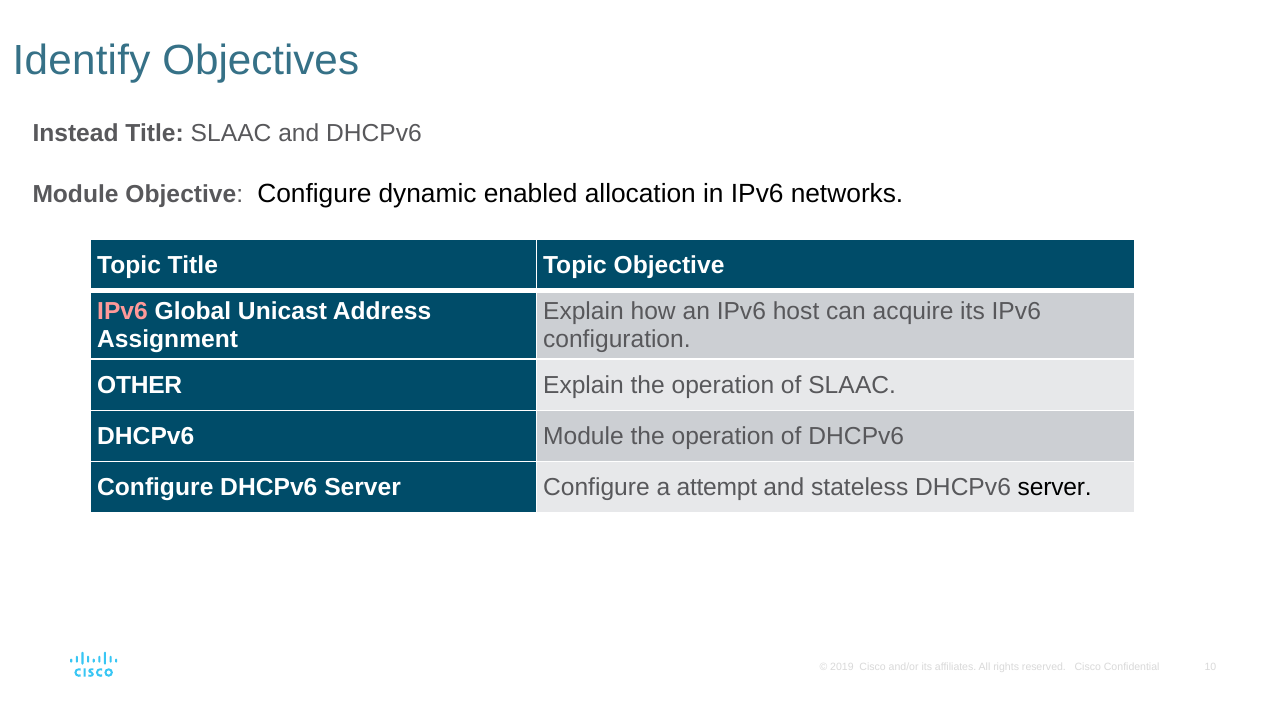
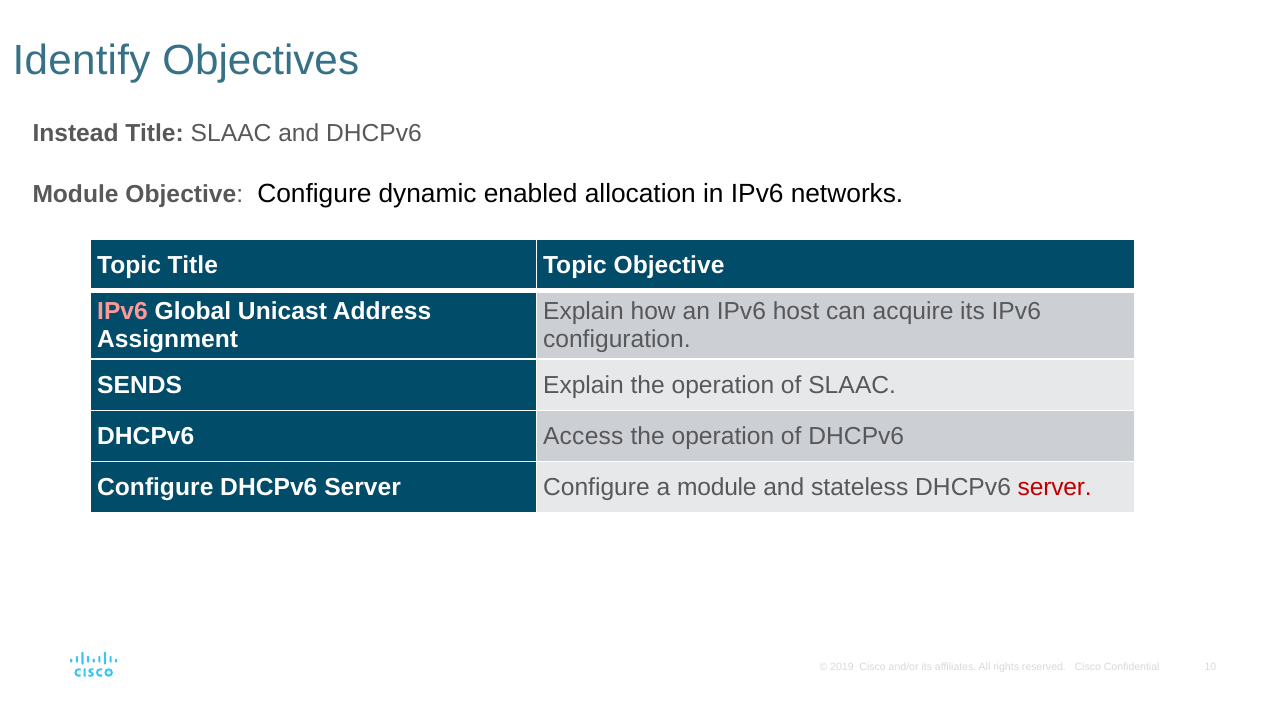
OTHER: OTHER -> SENDS
Module at (583, 436): Module -> Access
a attempt: attempt -> module
server at (1055, 488) colour: black -> red
